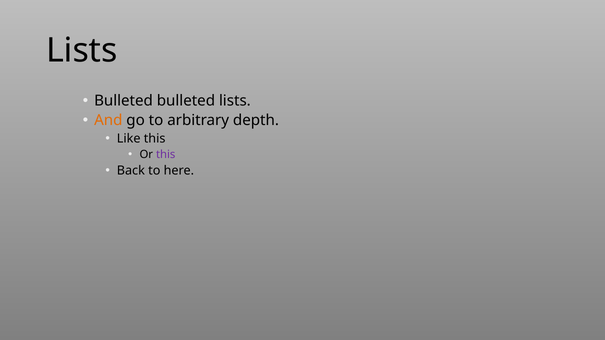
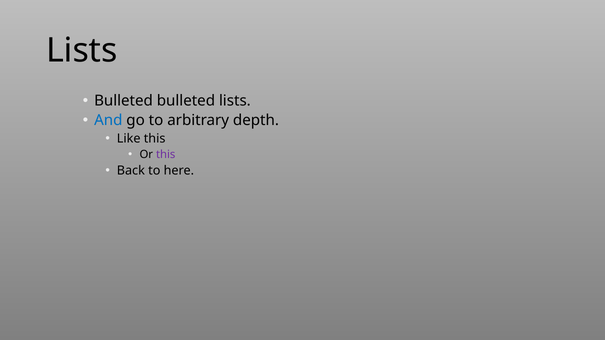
And colour: orange -> blue
